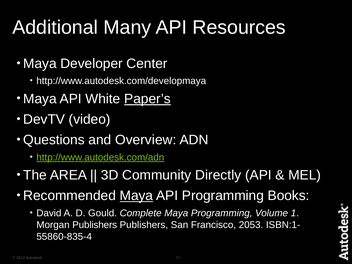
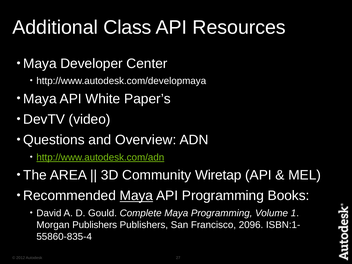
Many: Many -> Class
Paper’s underline: present -> none
Directly: Directly -> Wiretap
2053: 2053 -> 2096
